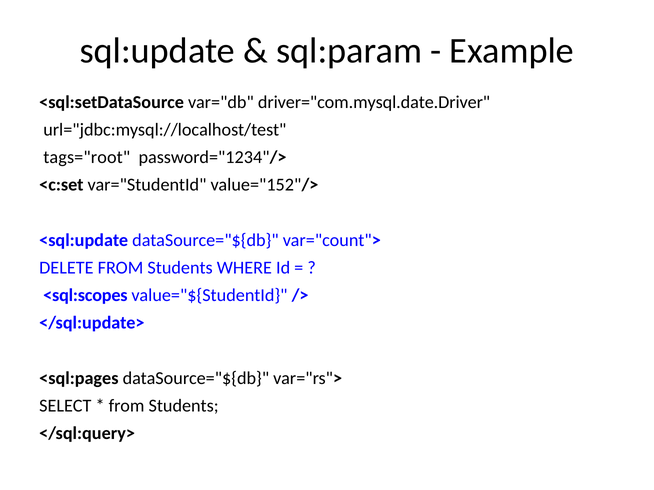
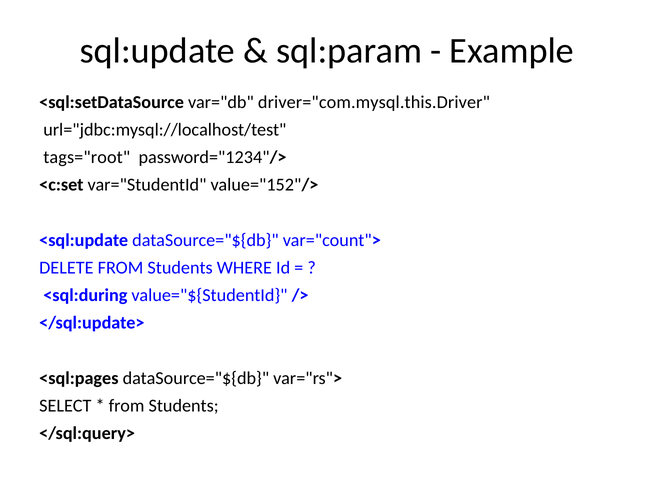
driver="com.mysql.date.Driver: driver="com.mysql.date.Driver -> driver="com.mysql.this.Driver
<sql:scopes: <sql:scopes -> <sql:during
